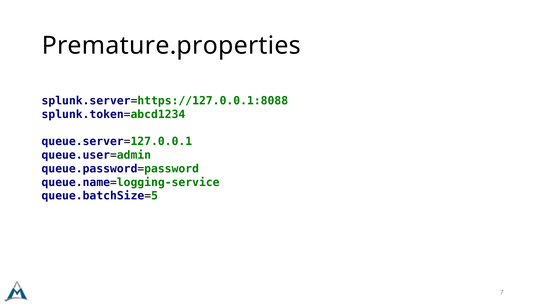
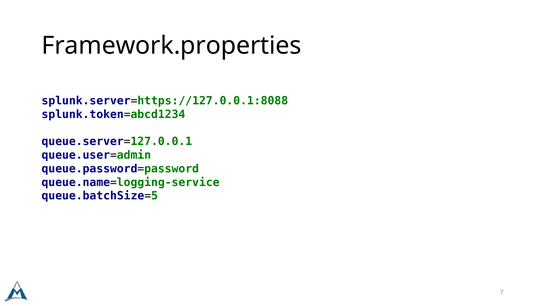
Premature.properties: Premature.properties -> Framework.properties
